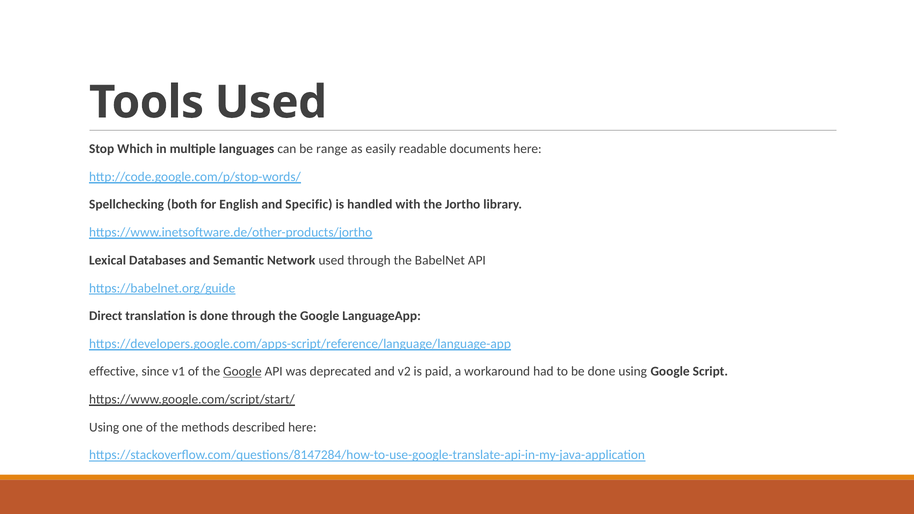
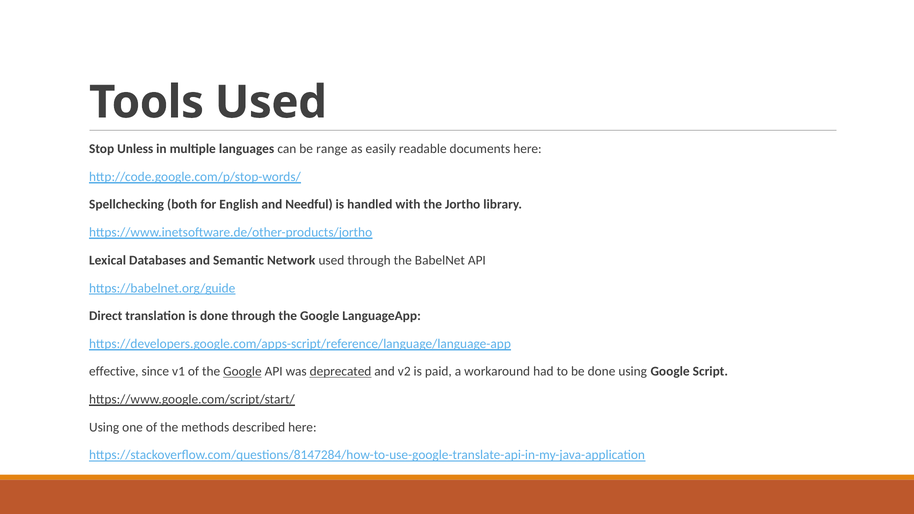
Which: Which -> Unless
Specific: Specific -> Needful
deprecated underline: none -> present
